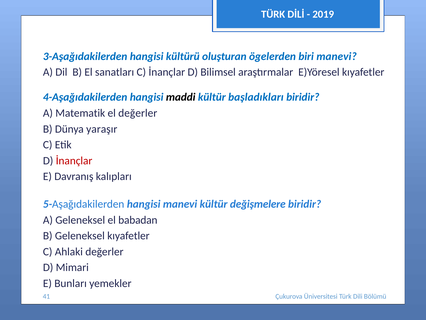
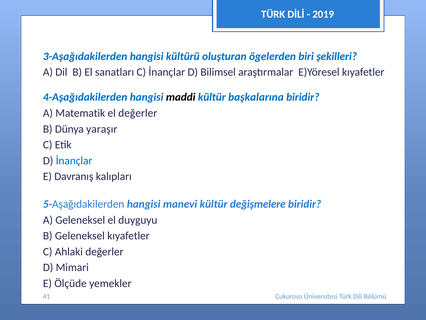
biri manevi: manevi -> şekilleri
başladıkları: başladıkları -> başkalarına
İnançlar at (74, 160) colour: red -> blue
babadan: babadan -> duyguyu
Bunları: Bunları -> Ölçüde
